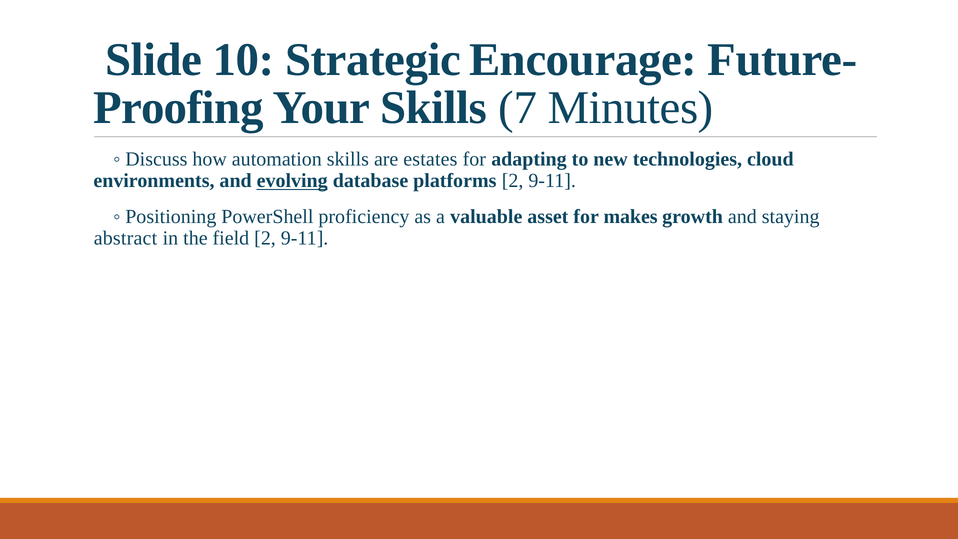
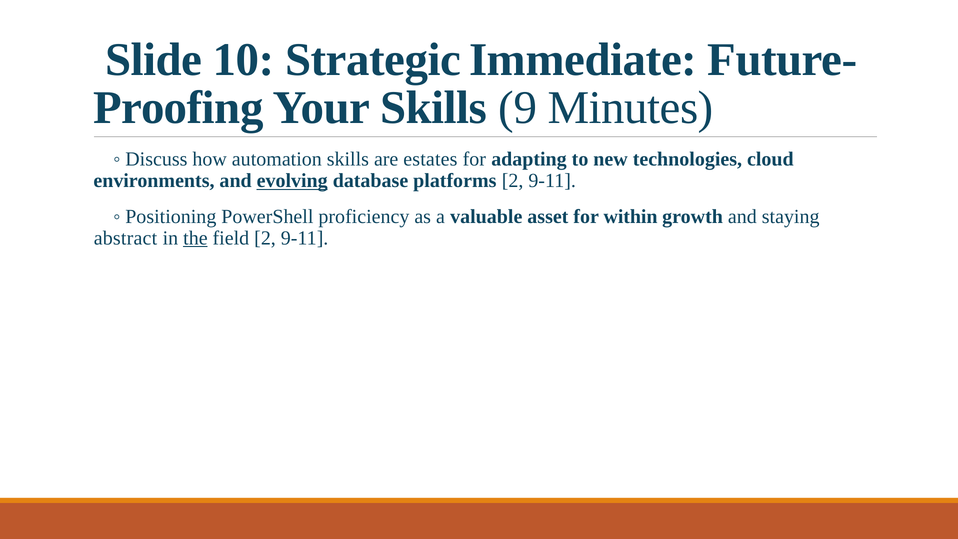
Encourage: Encourage -> Immediate
7: 7 -> 9
makes: makes -> within
the underline: none -> present
